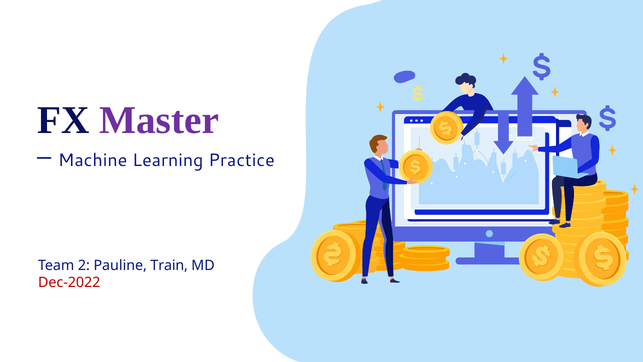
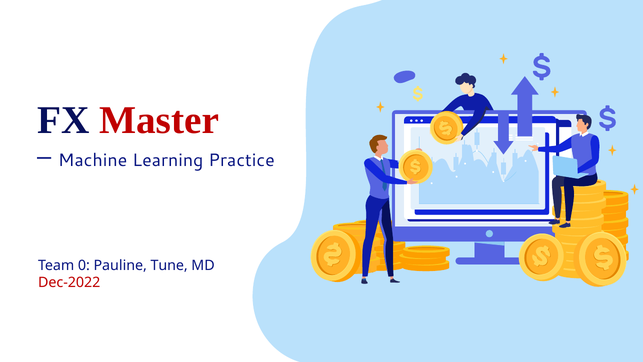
Master colour: purple -> red
2: 2 -> 0
Train: Train -> Tune
